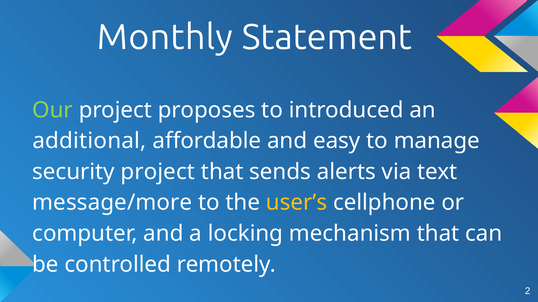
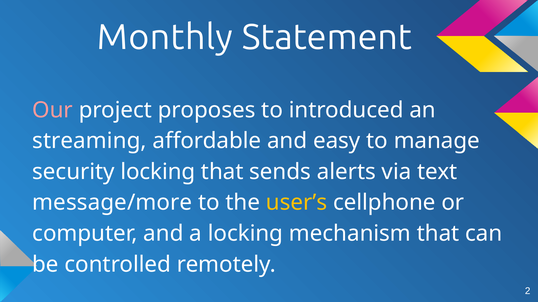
Our colour: light green -> pink
additional: additional -> streaming
security project: project -> locking
